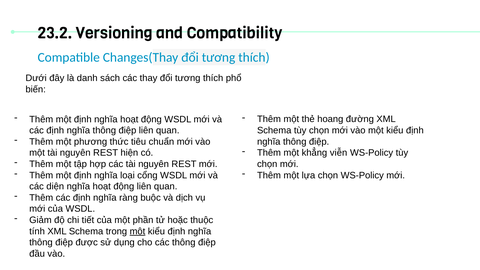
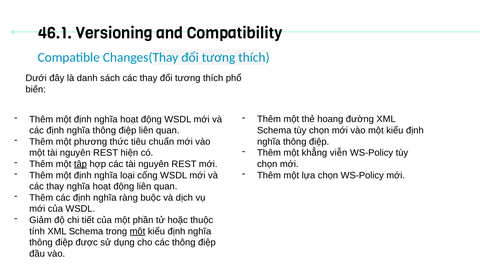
23.2: 23.2 -> 46.1
tập underline: none -> present
diện at (55, 187): diện -> thay
